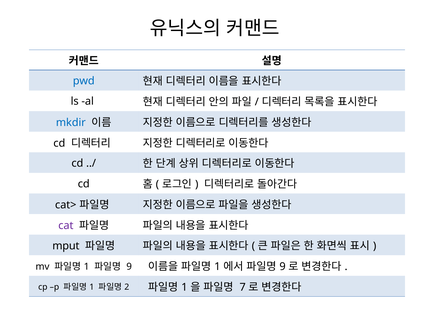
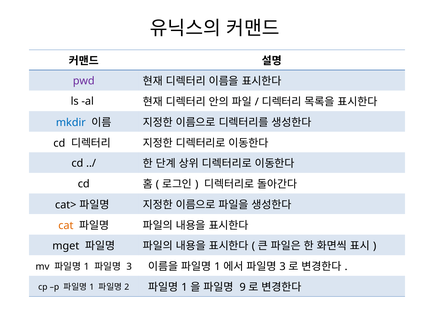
pwd colour: blue -> purple
cat colour: purple -> orange
mput: mput -> mget
9 at (129, 267): 9 -> 3
9 at (283, 267): 9 -> 3
7: 7 -> 9
